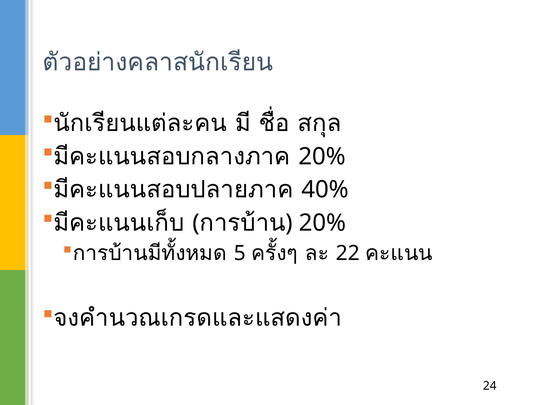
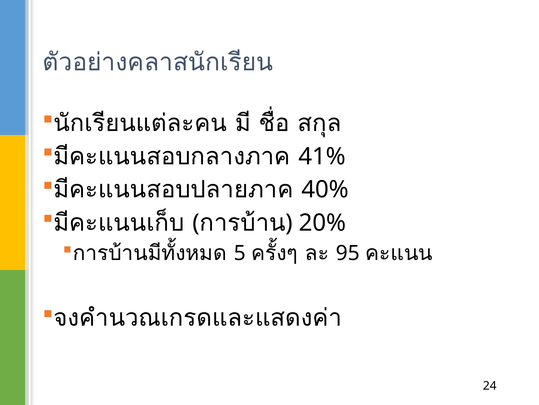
20% at (322, 156): 20% -> 41%
22: 22 -> 95
